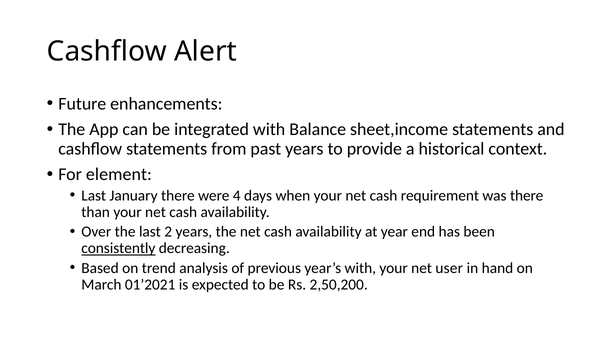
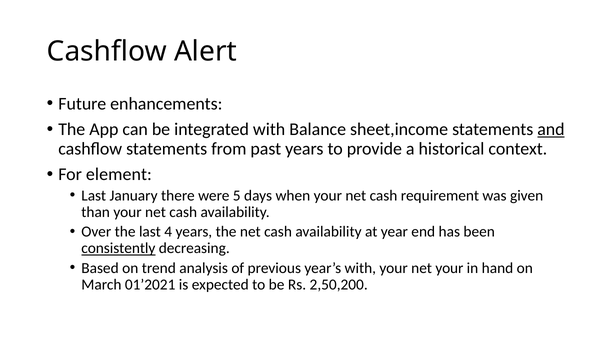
and underline: none -> present
4: 4 -> 5
was there: there -> given
2: 2 -> 4
net user: user -> your
